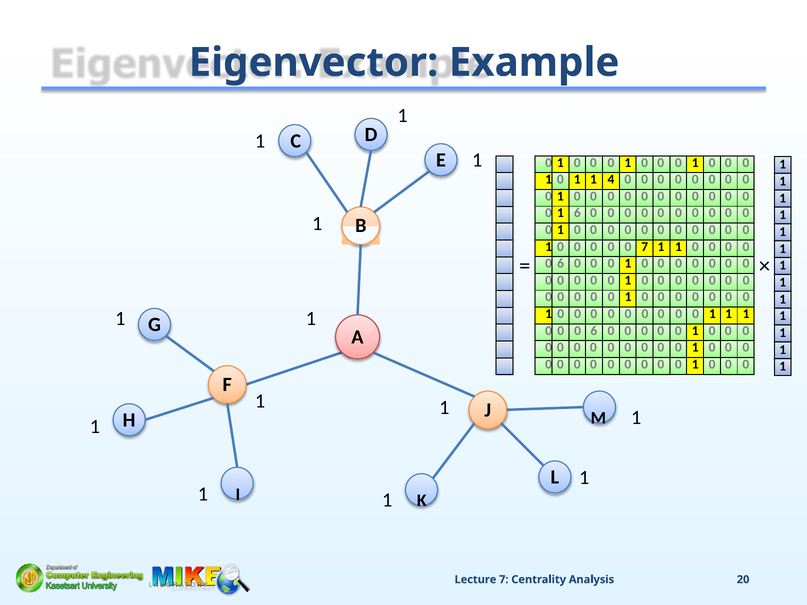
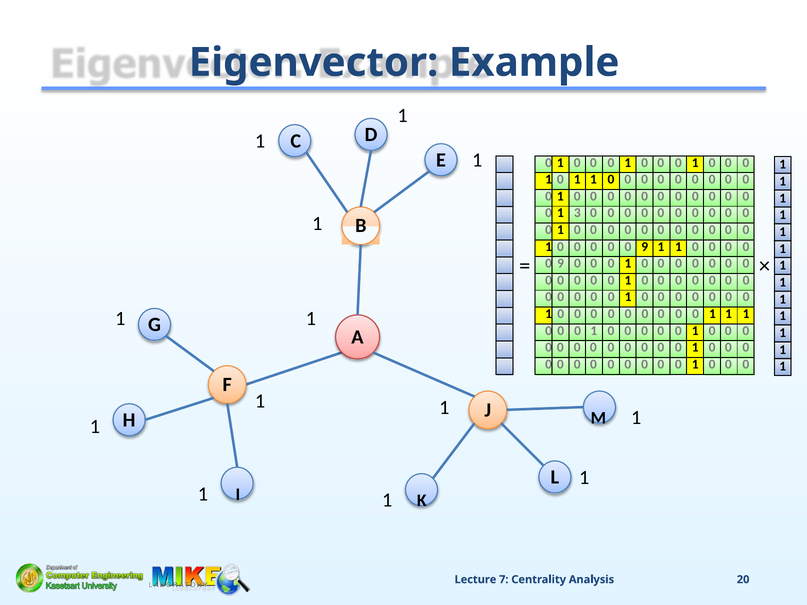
0 1 1 4: 4 -> 0
1 6: 6 -> 3
7 at (645, 247): 7 -> 9
6 at (561, 264): 6 -> 9
6 at (594, 331): 6 -> 1
